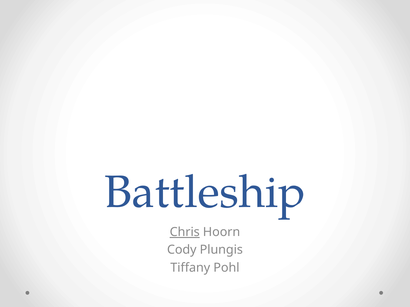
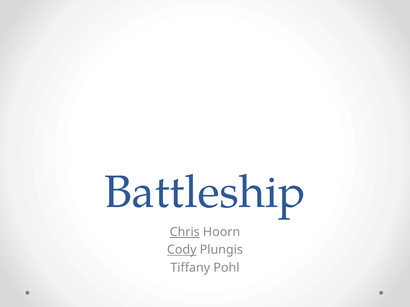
Cody underline: none -> present
